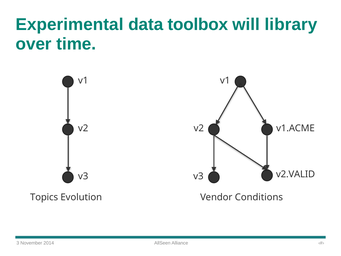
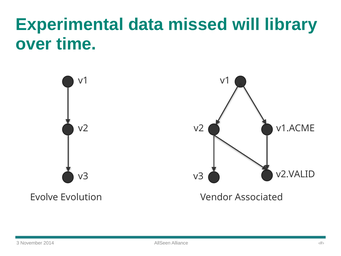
toolbox: toolbox -> missed
Topics: Topics -> Evolve
Conditions: Conditions -> Associated
